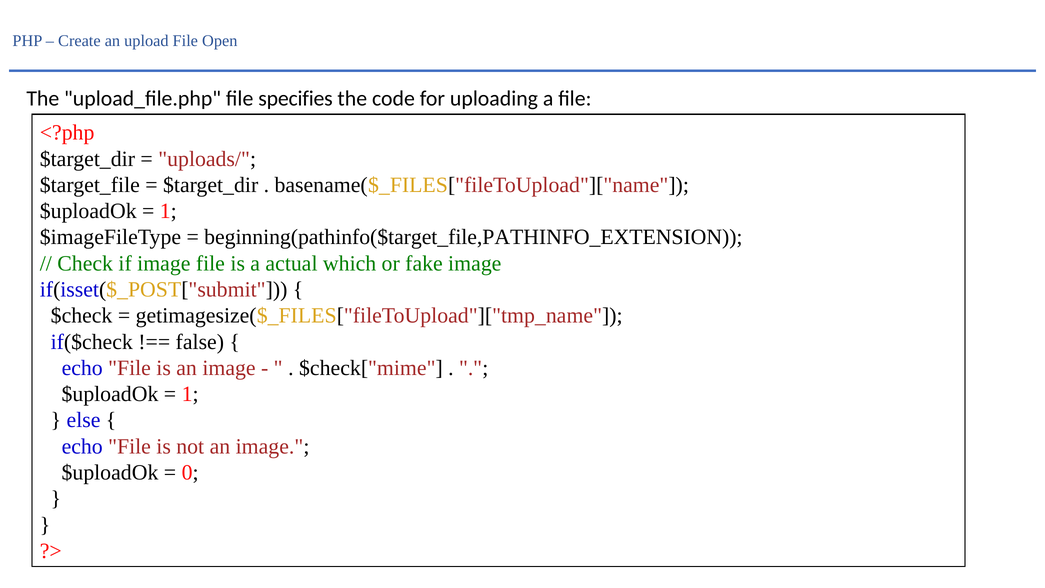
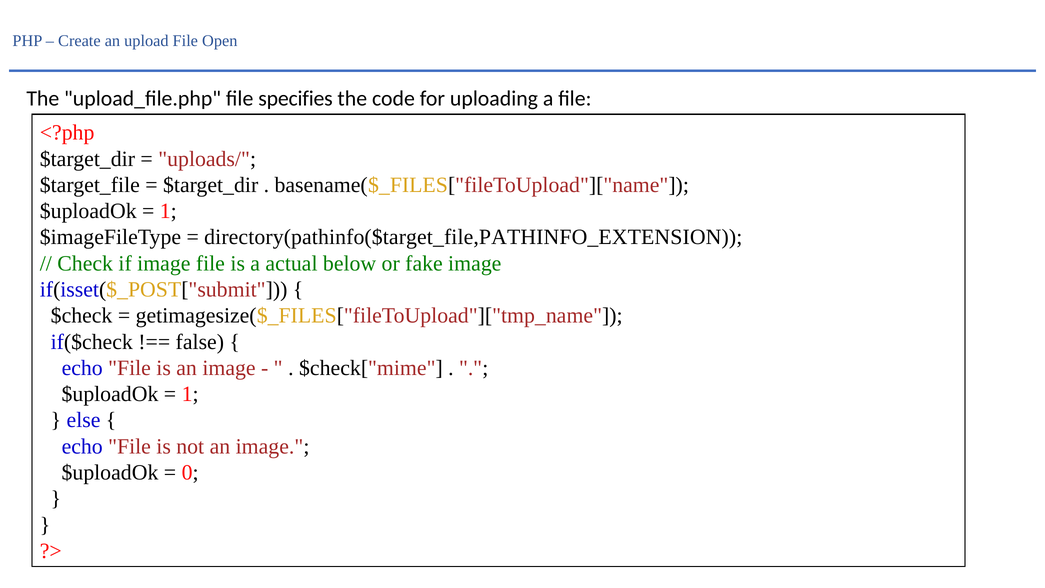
beginning(pathinfo($target_file,PATHINFO_EXTENSION: beginning(pathinfo($target_file,PATHINFO_EXTENSION -> directory(pathinfo($target_file,PATHINFO_EXTENSION
which: which -> below
